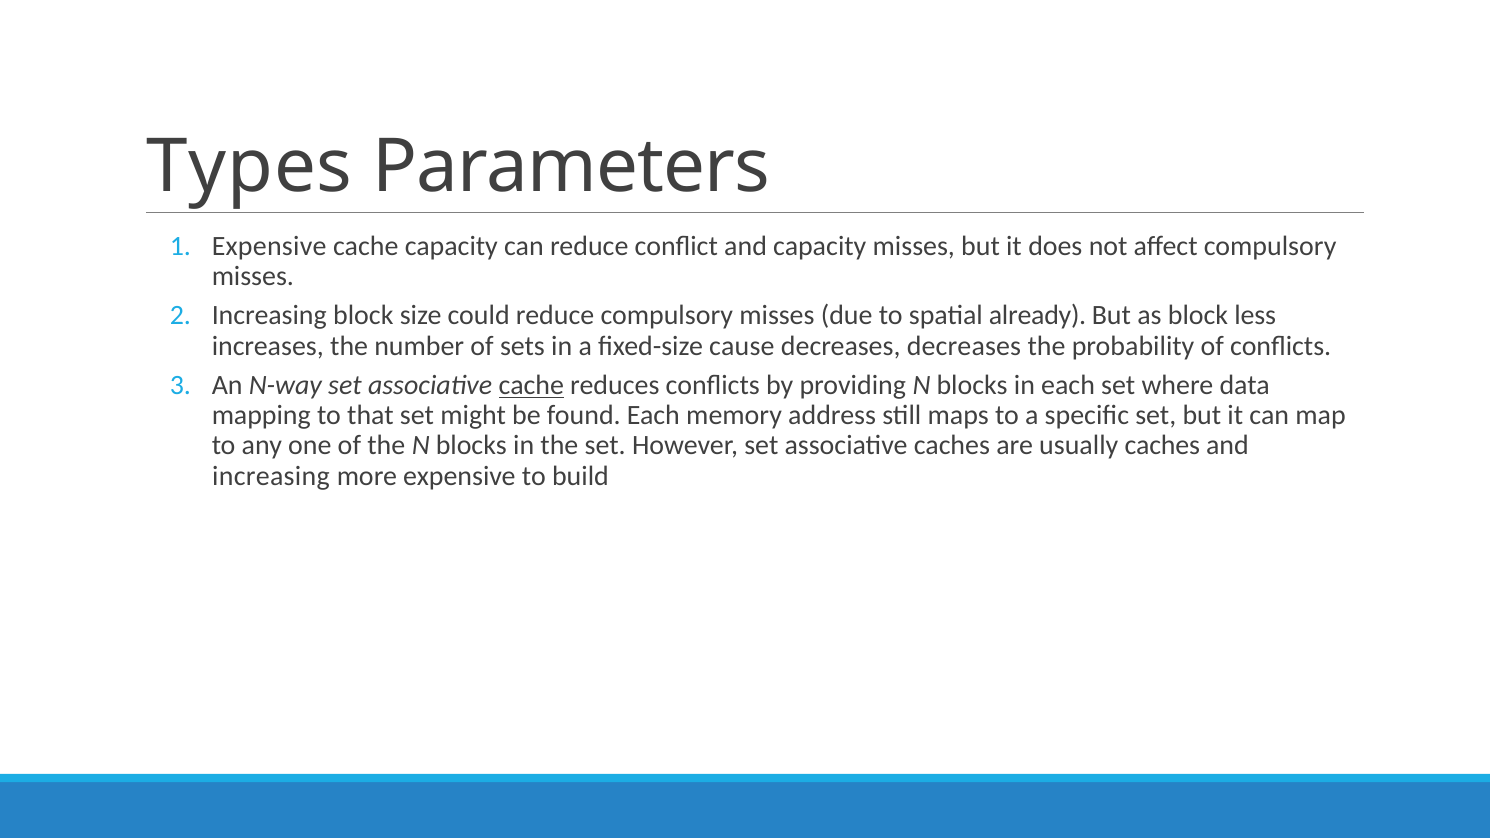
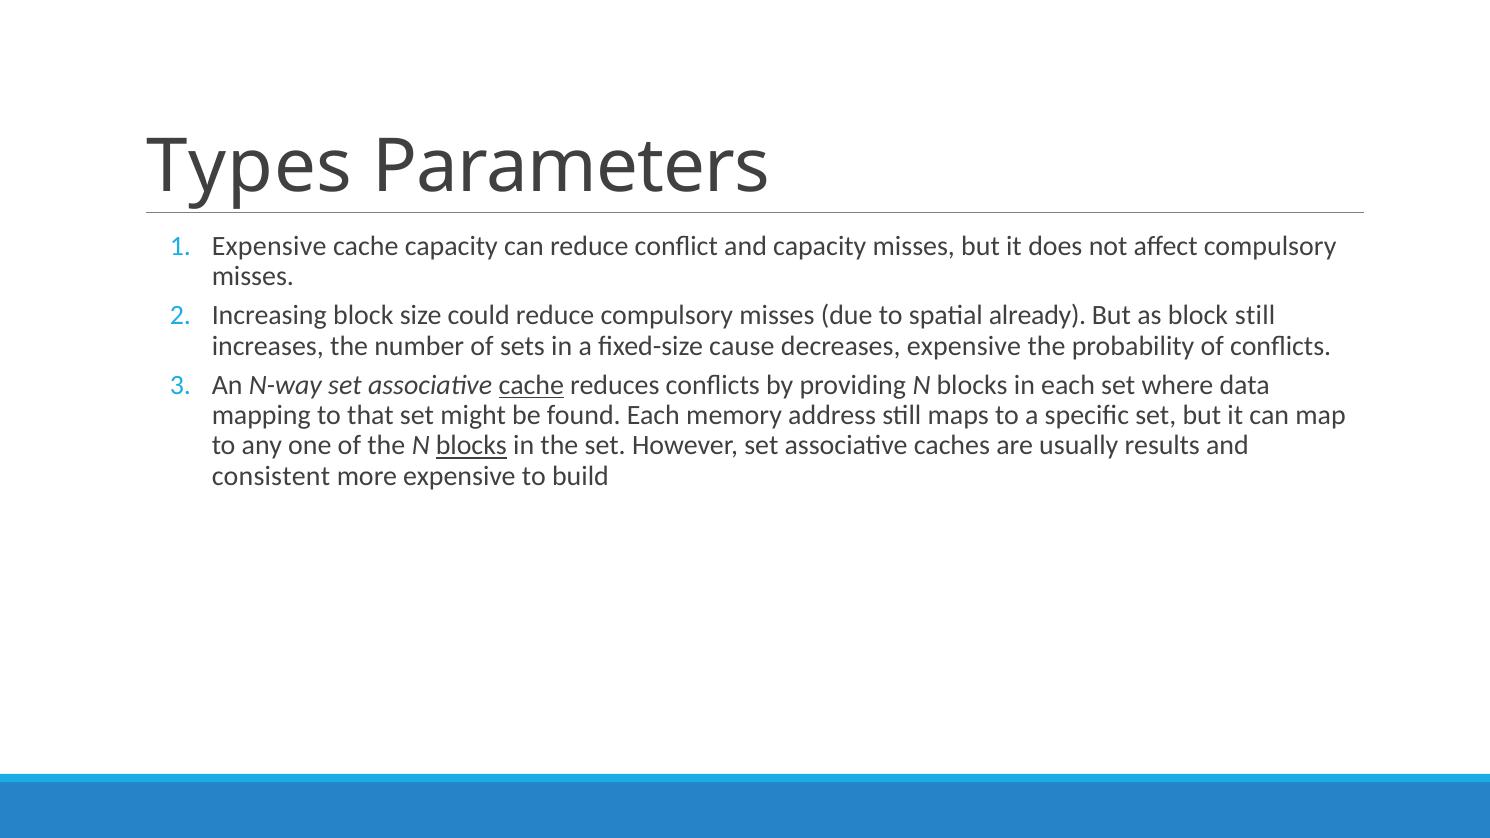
block less: less -> still
decreases decreases: decreases -> expensive
blocks at (471, 446) underline: none -> present
usually caches: caches -> results
increasing at (271, 476): increasing -> consistent
